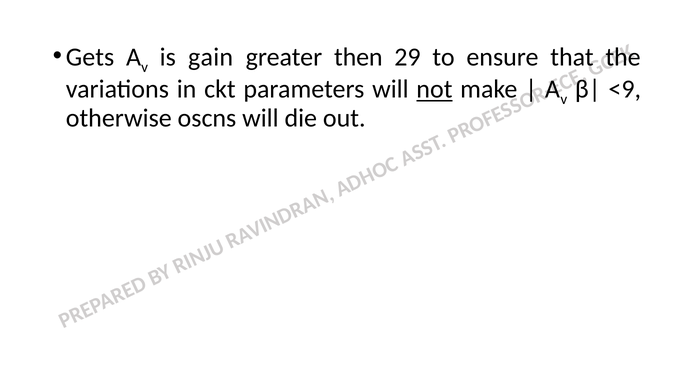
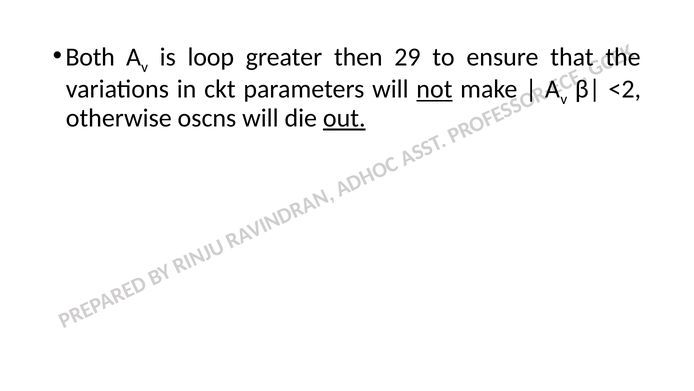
Gets: Gets -> Both
gain: gain -> loop
<9: <9 -> <2
out underline: none -> present
